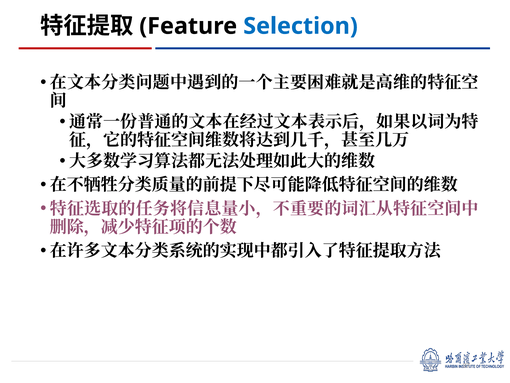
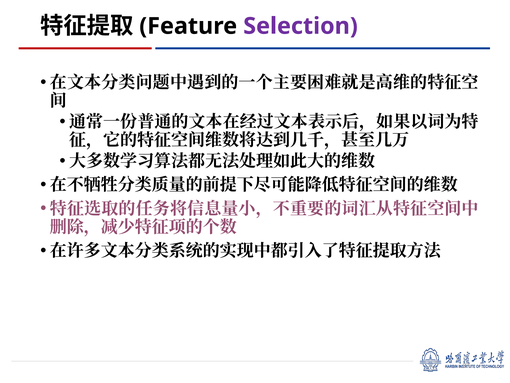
Selection colour: blue -> purple
